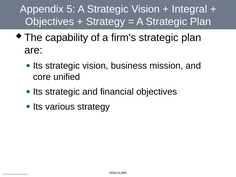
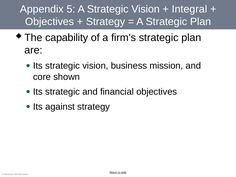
unified: unified -> shown
various: various -> against
